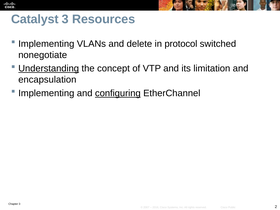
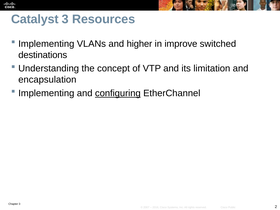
delete: delete -> higher
protocol: protocol -> improve
nonegotiate: nonegotiate -> destinations
Understanding underline: present -> none
